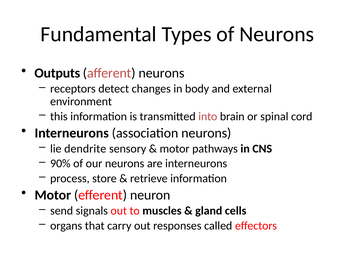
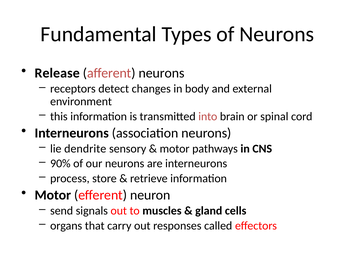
Outputs: Outputs -> Release
